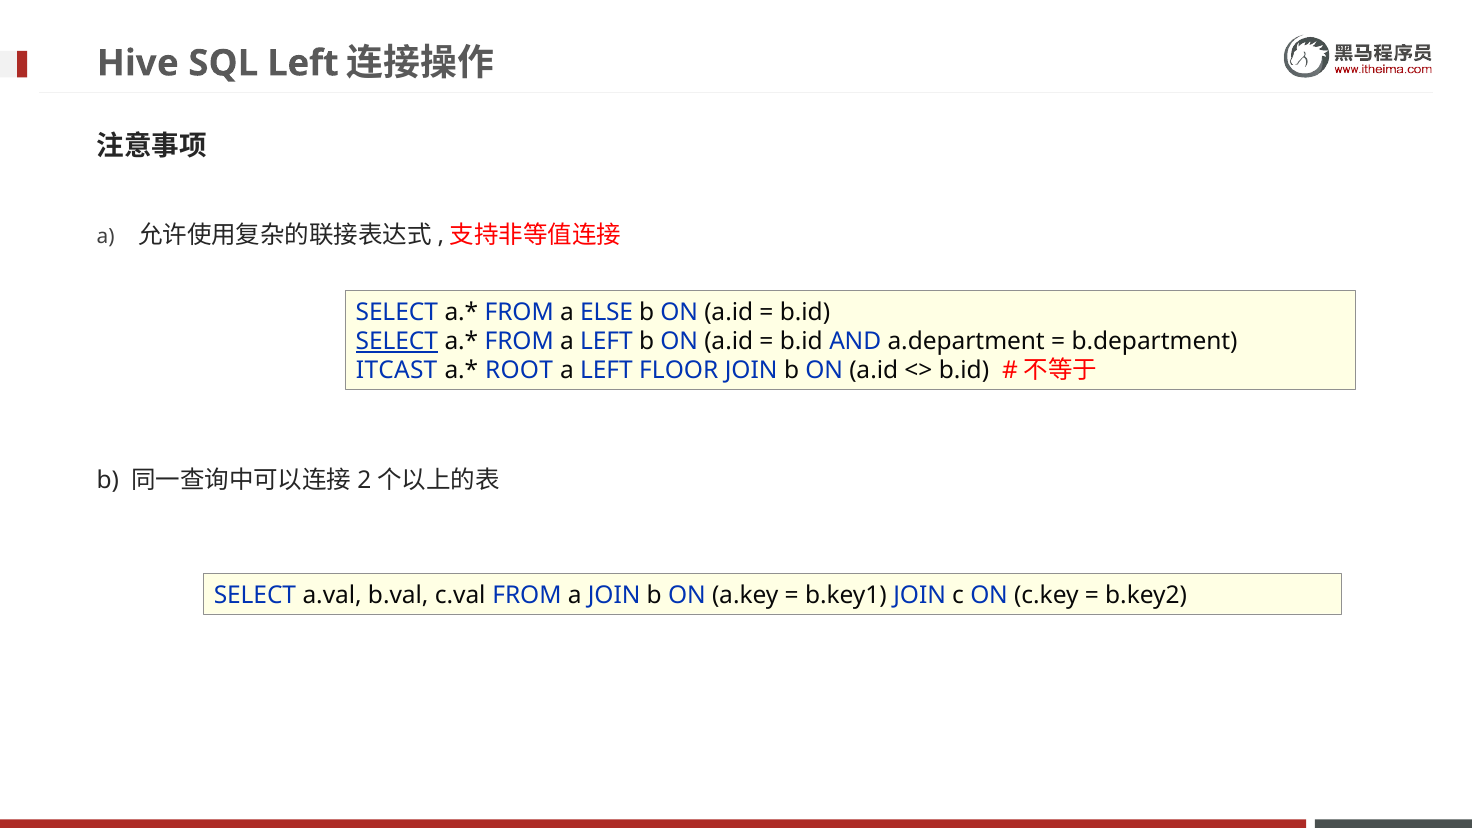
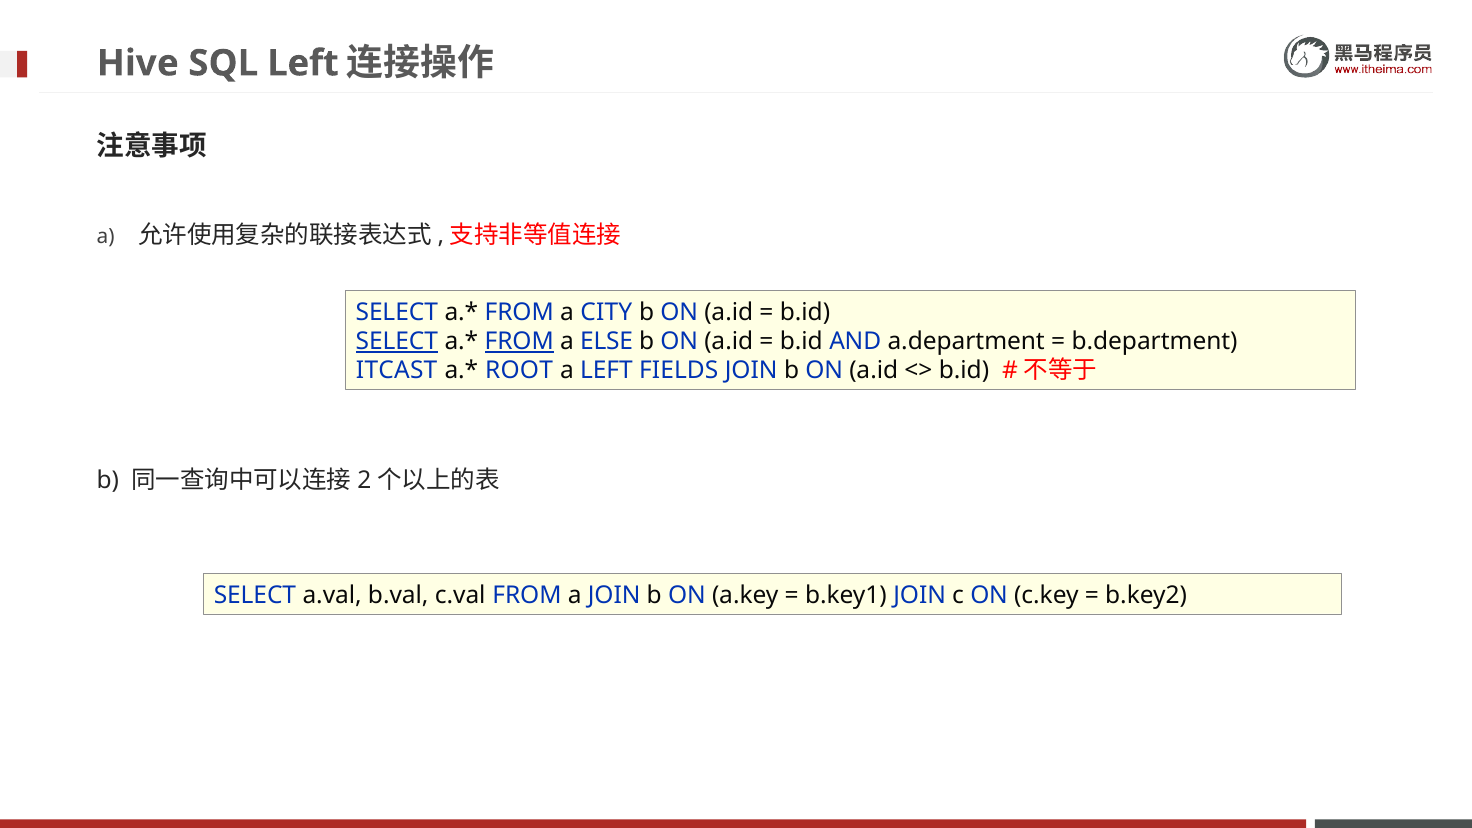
ELSE: ELSE -> CITY
FROM at (519, 341) underline: none -> present
LEFT at (606, 341): LEFT -> ELSE
FLOOR: FLOOR -> FIELDS
